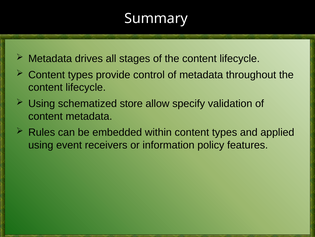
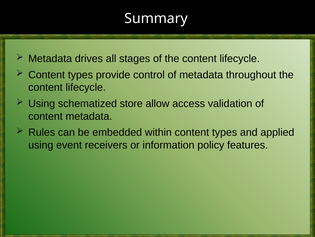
specify: specify -> access
